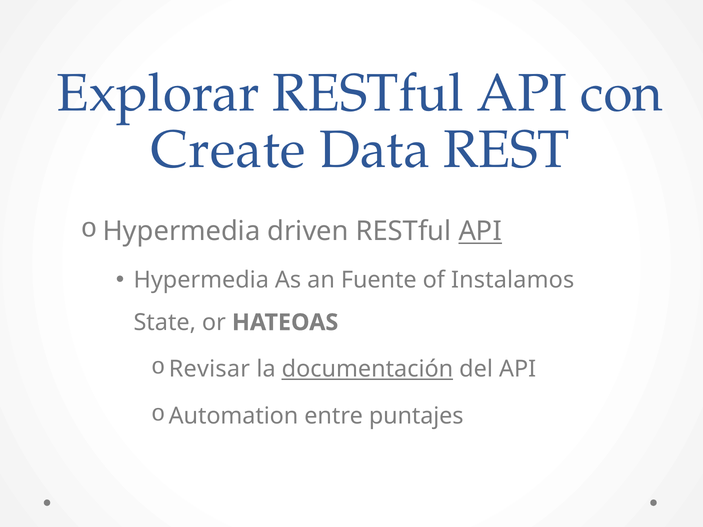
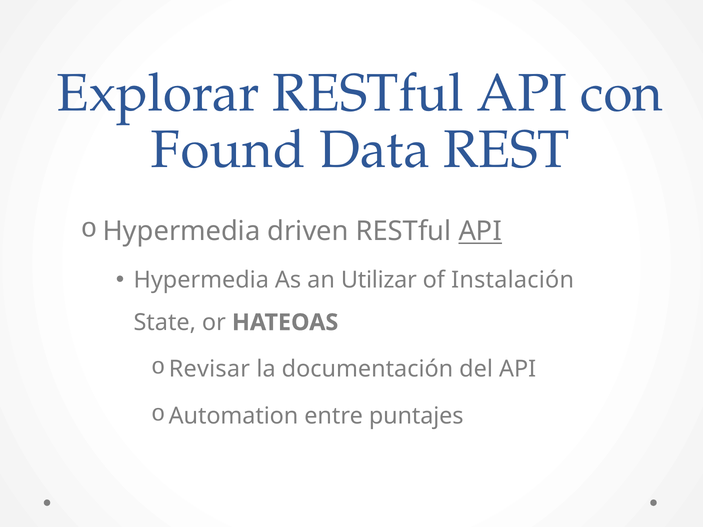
Create: Create -> Found
Fuente: Fuente -> Utilizar
Instalamos: Instalamos -> Instalación
documentación underline: present -> none
